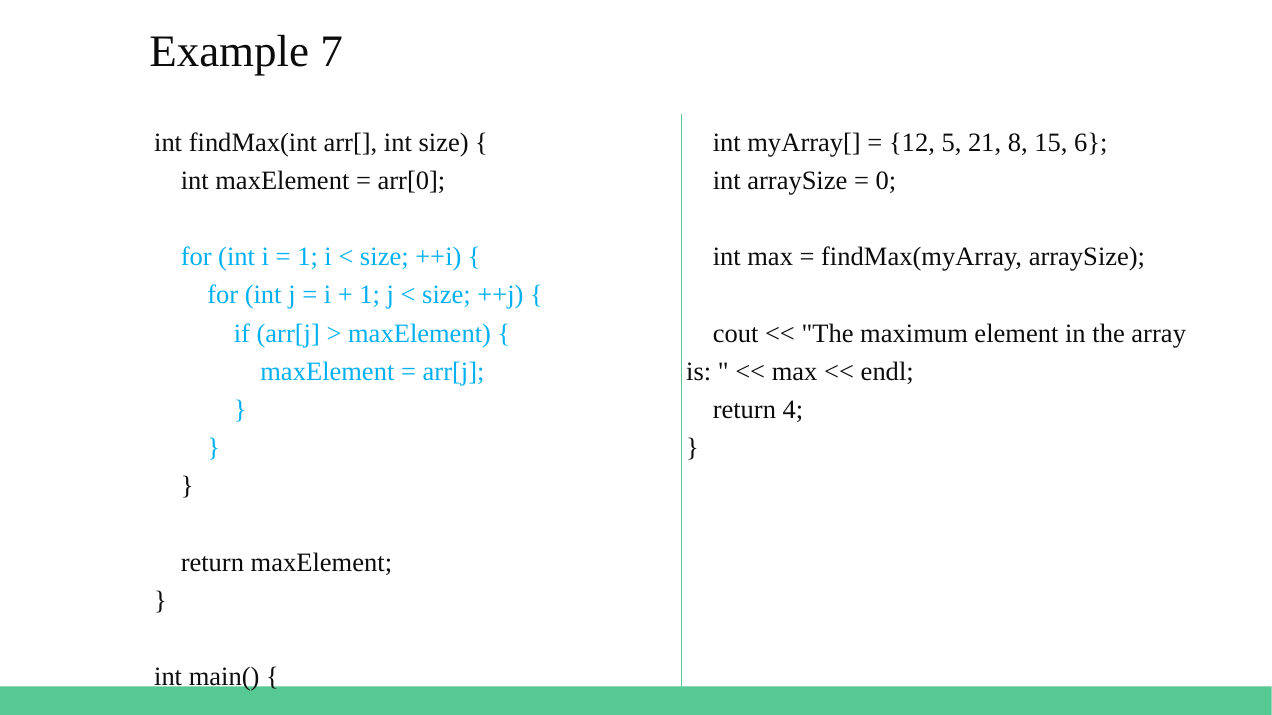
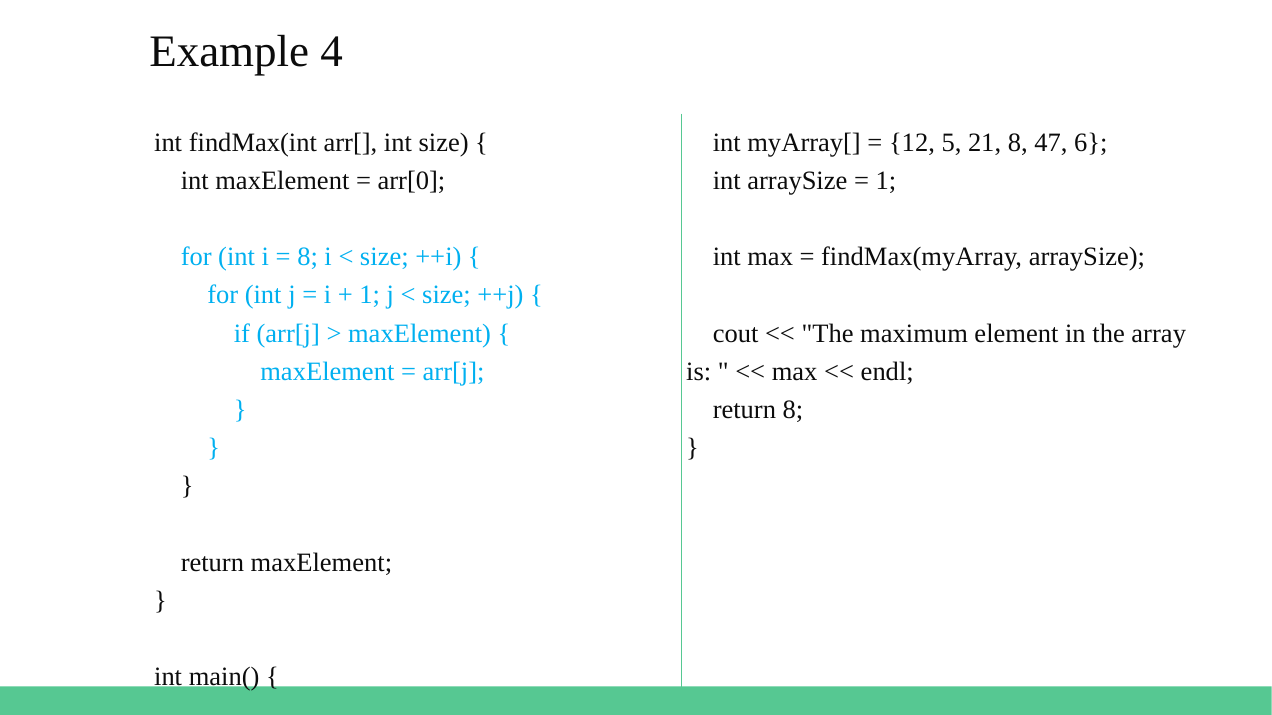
7: 7 -> 4
15: 15 -> 47
0 at (886, 181): 0 -> 1
1 at (308, 257): 1 -> 8
return 4: 4 -> 8
